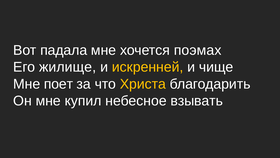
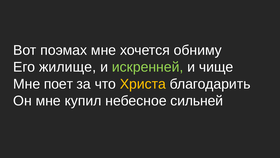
падала: падала -> поэмах
поэмах: поэмах -> обниму
искренней colour: yellow -> light green
взывать: взывать -> сильней
